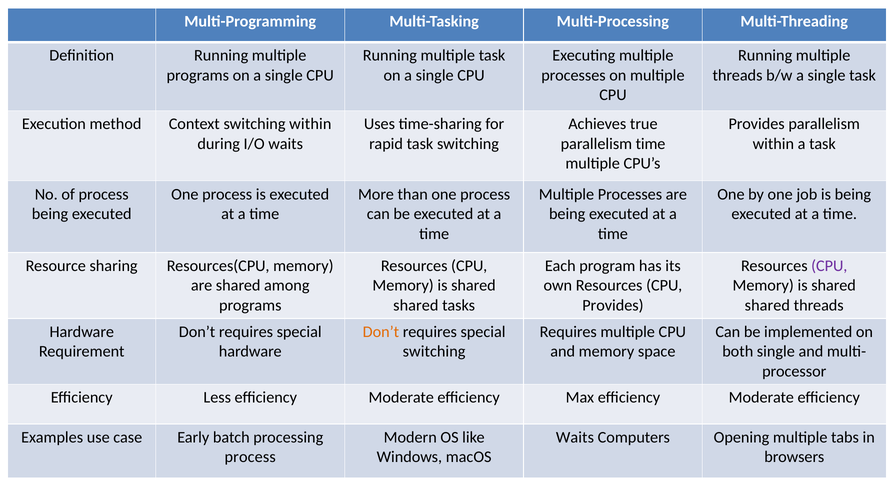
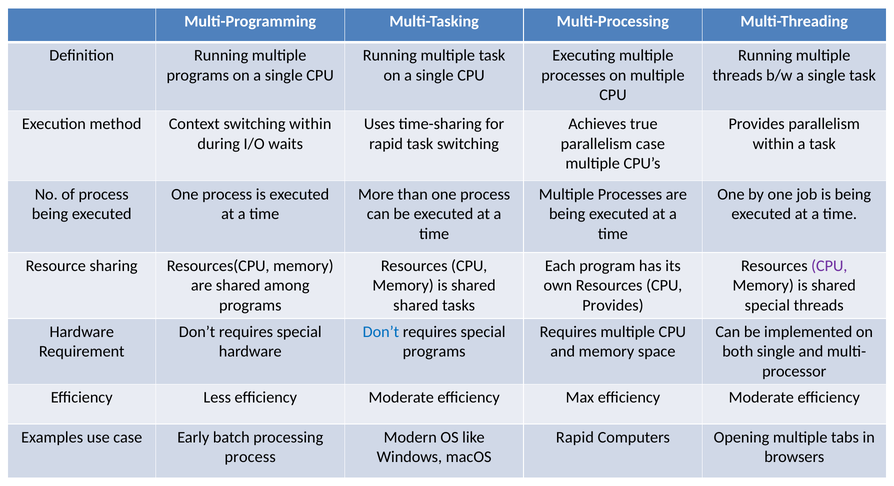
parallelism time: time -> case
shared at (767, 306): shared -> special
Don’t at (381, 332) colour: orange -> blue
switching at (434, 352): switching -> programs
Waits at (575, 438): Waits -> Rapid
